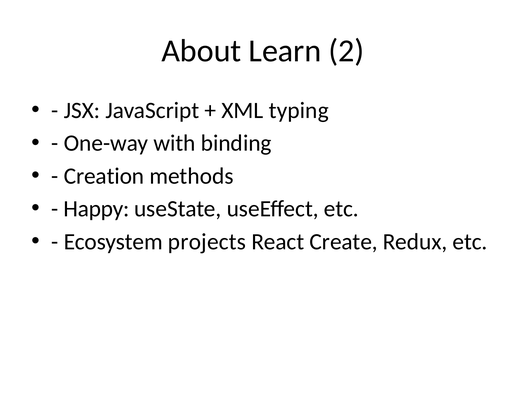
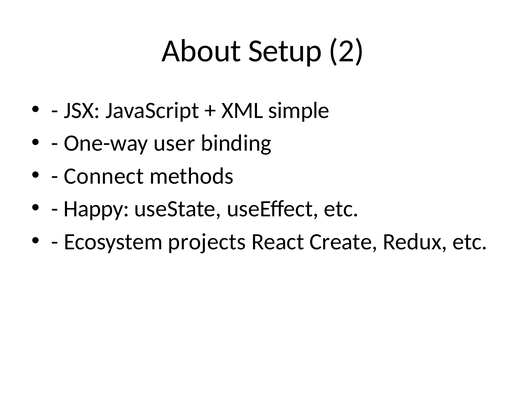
Learn: Learn -> Setup
typing: typing -> simple
with: with -> user
Creation: Creation -> Connect
